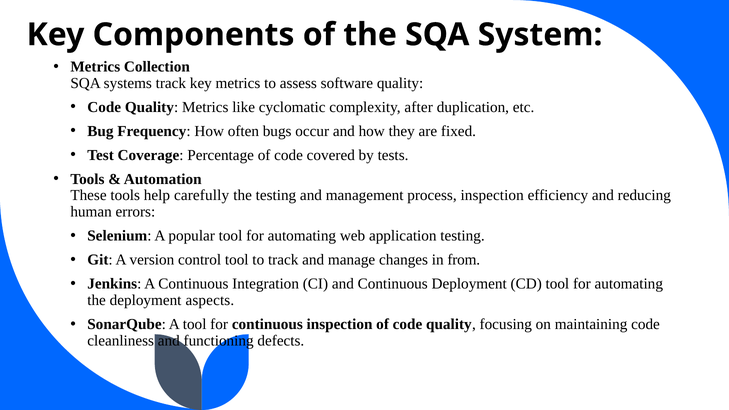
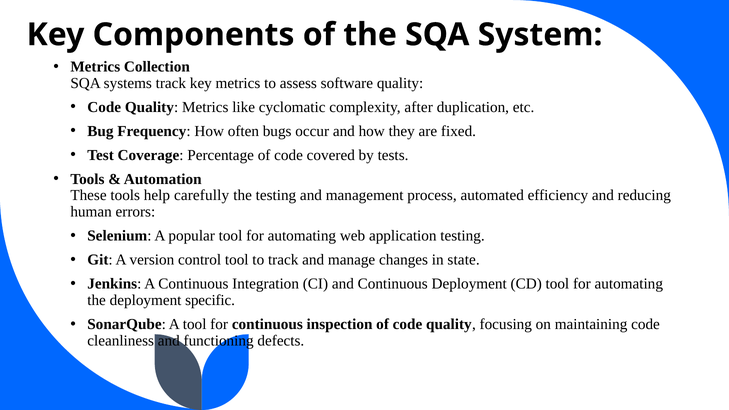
process inspection: inspection -> automated
from: from -> state
aspects: aspects -> specific
